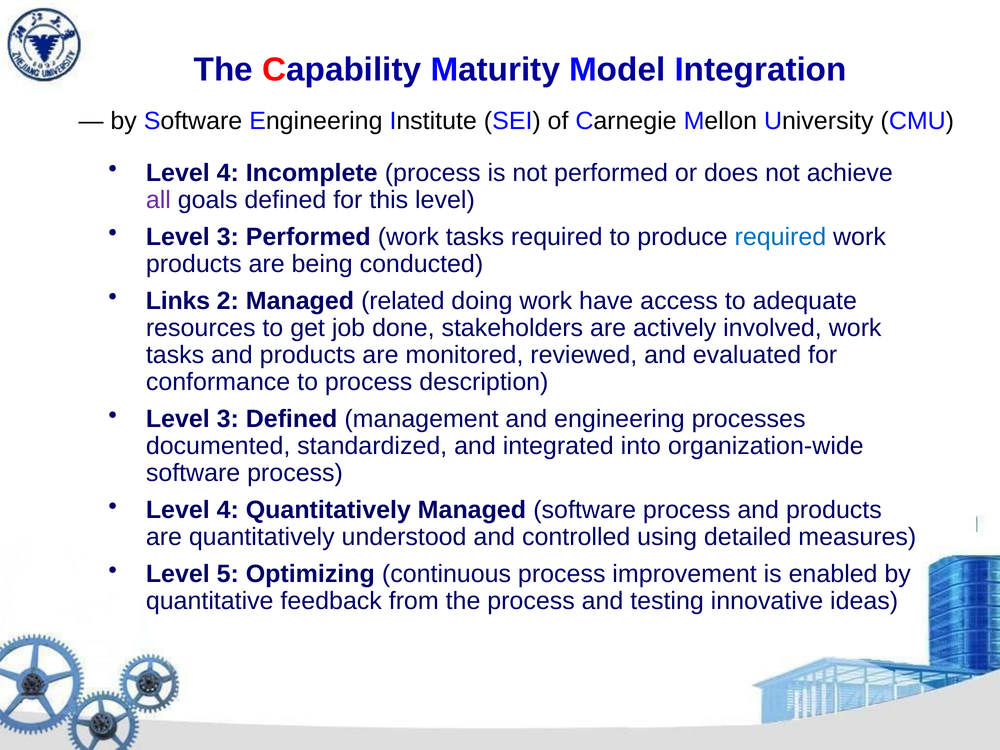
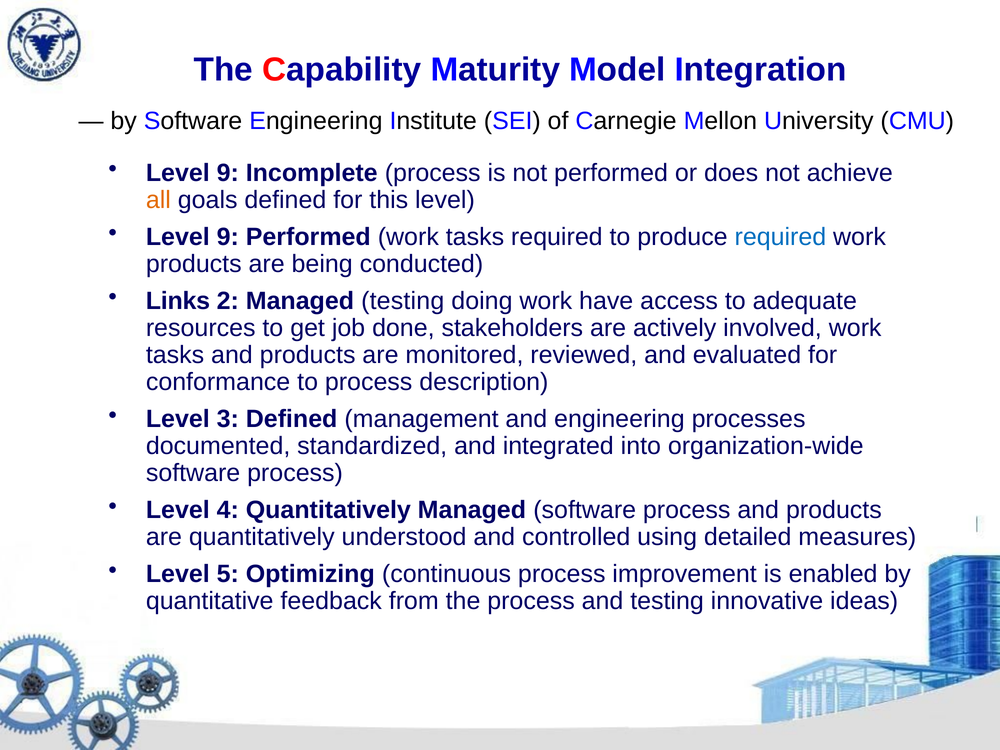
4 at (228, 173): 4 -> 9
all colour: purple -> orange
3 at (228, 237): 3 -> 9
Managed related: related -> testing
